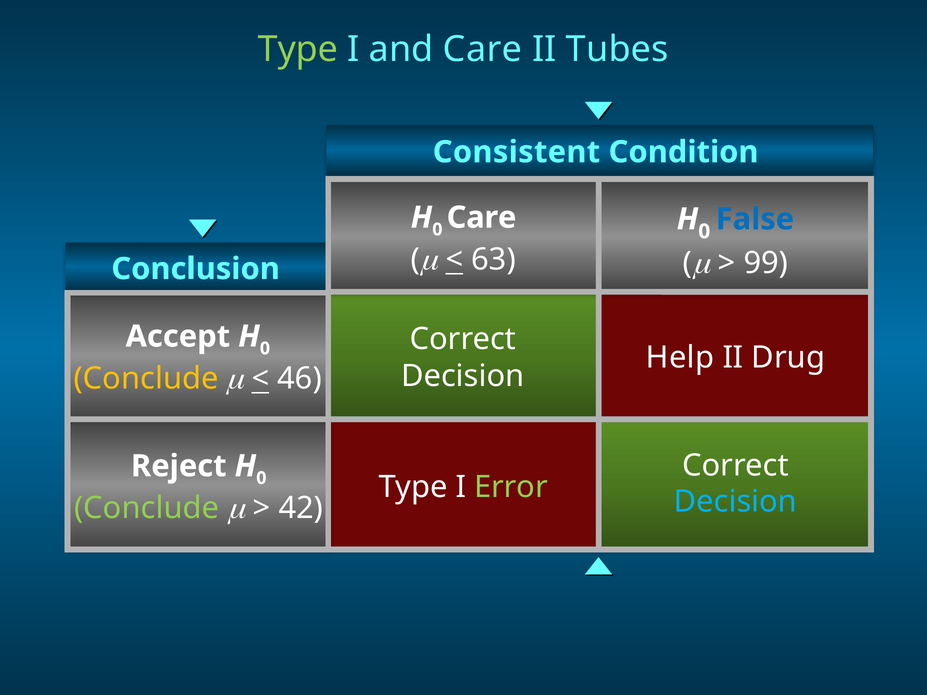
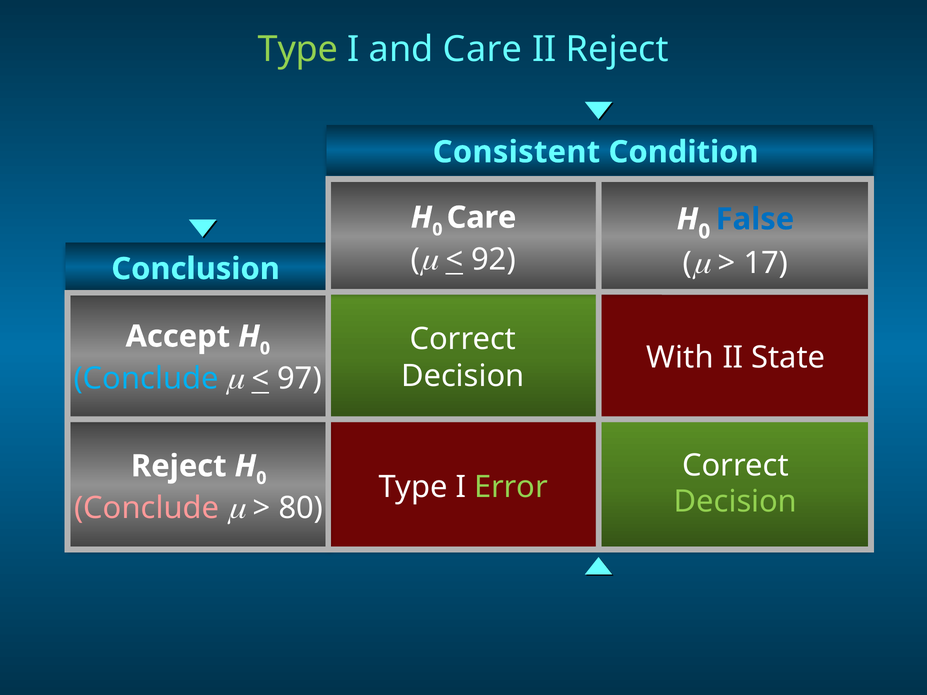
II Tubes: Tubes -> Reject
63: 63 -> 92
99: 99 -> 17
Help: Help -> With
Drug: Drug -> State
Conclude at (146, 379) colour: yellow -> light blue
46: 46 -> 97
Decision at (735, 502) colour: light blue -> light green
Conclude at (147, 508) colour: light green -> pink
42: 42 -> 80
